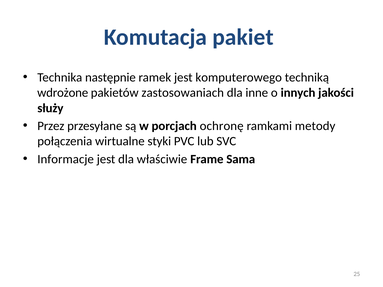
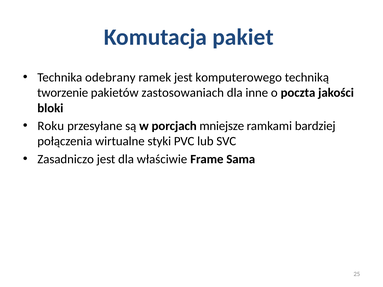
następnie: następnie -> odebrany
wdrożone: wdrożone -> tworzenie
innych: innych -> poczta
służy: służy -> bloki
Przez: Przez -> Roku
ochronę: ochronę -> mniejsze
metody: metody -> bardziej
Informacje: Informacje -> Zasadniczo
